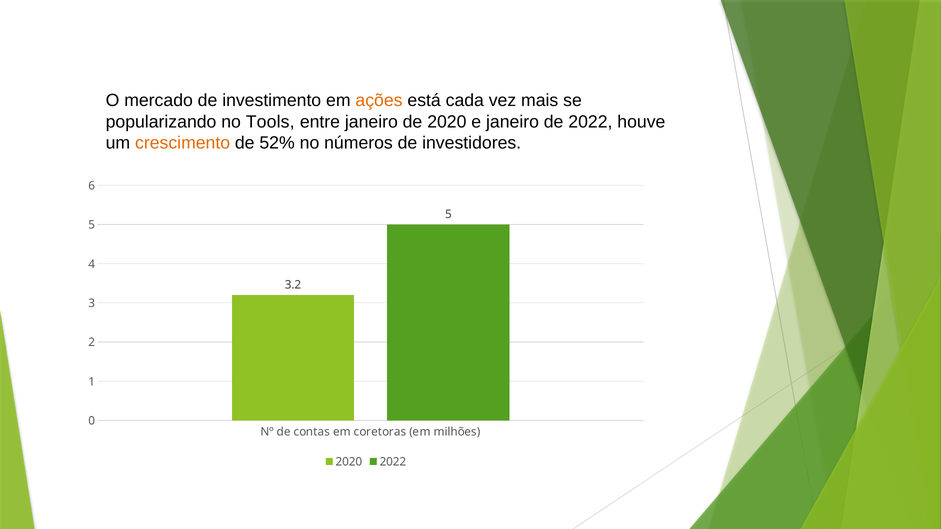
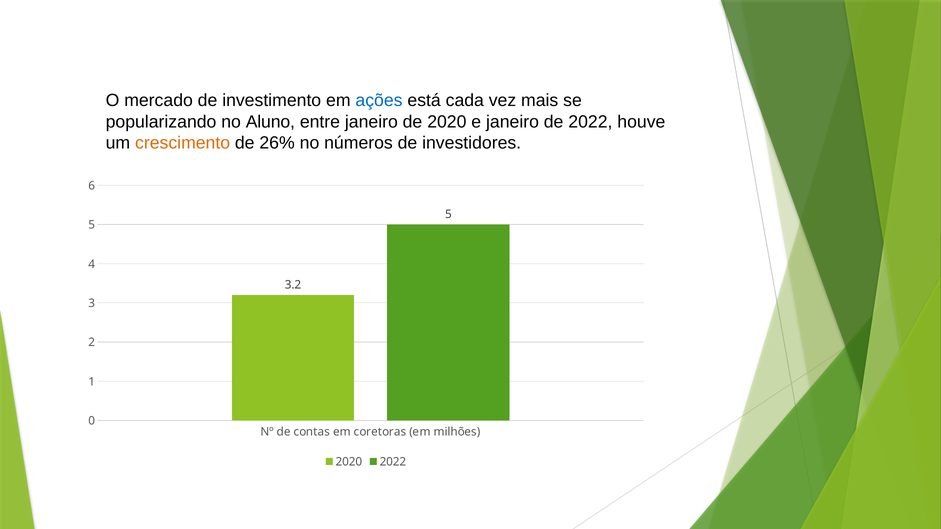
ações colour: orange -> blue
Tools: Tools -> Aluno
52%: 52% -> 26%
